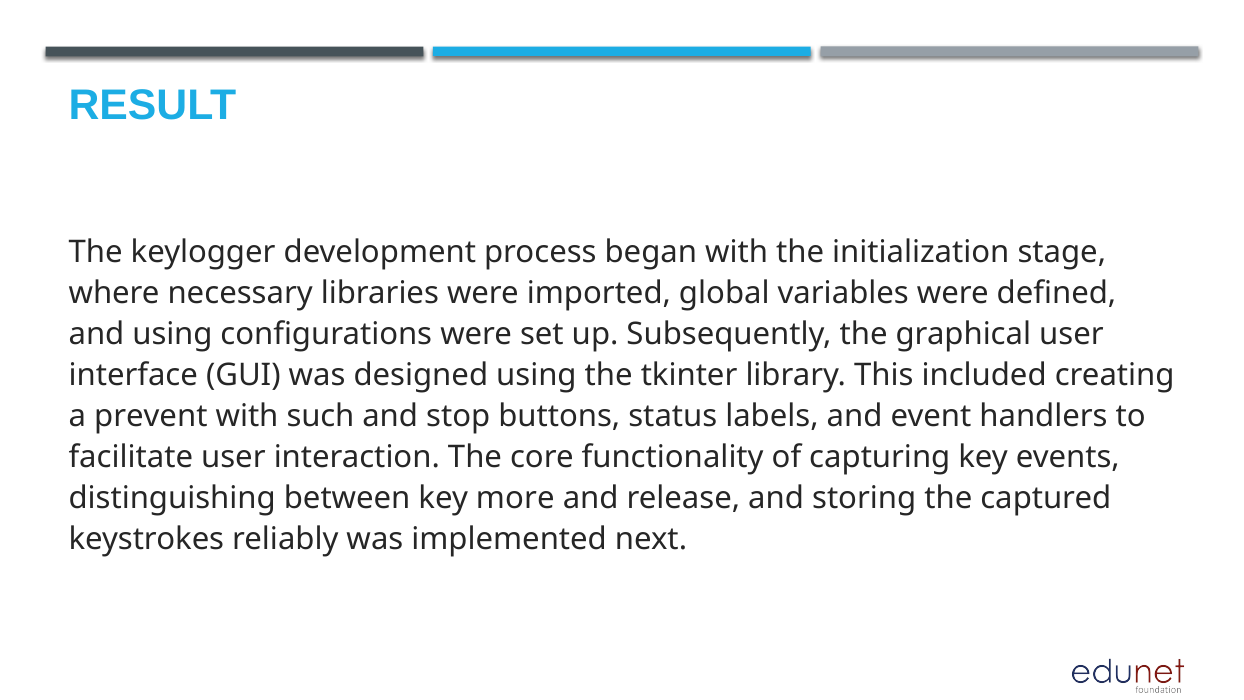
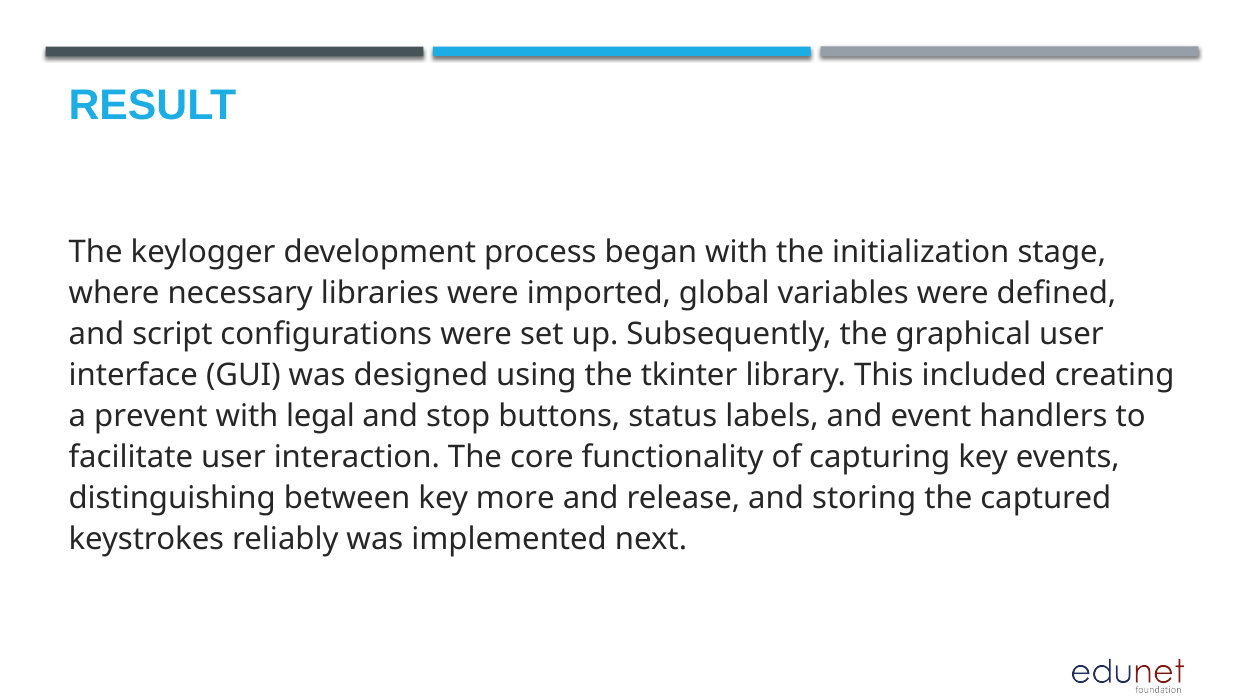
and using: using -> script
such: such -> legal
